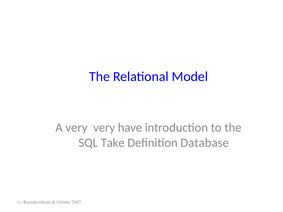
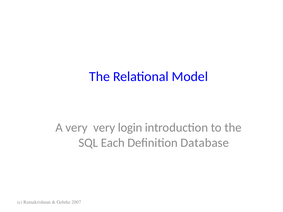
have: have -> login
Take: Take -> Each
